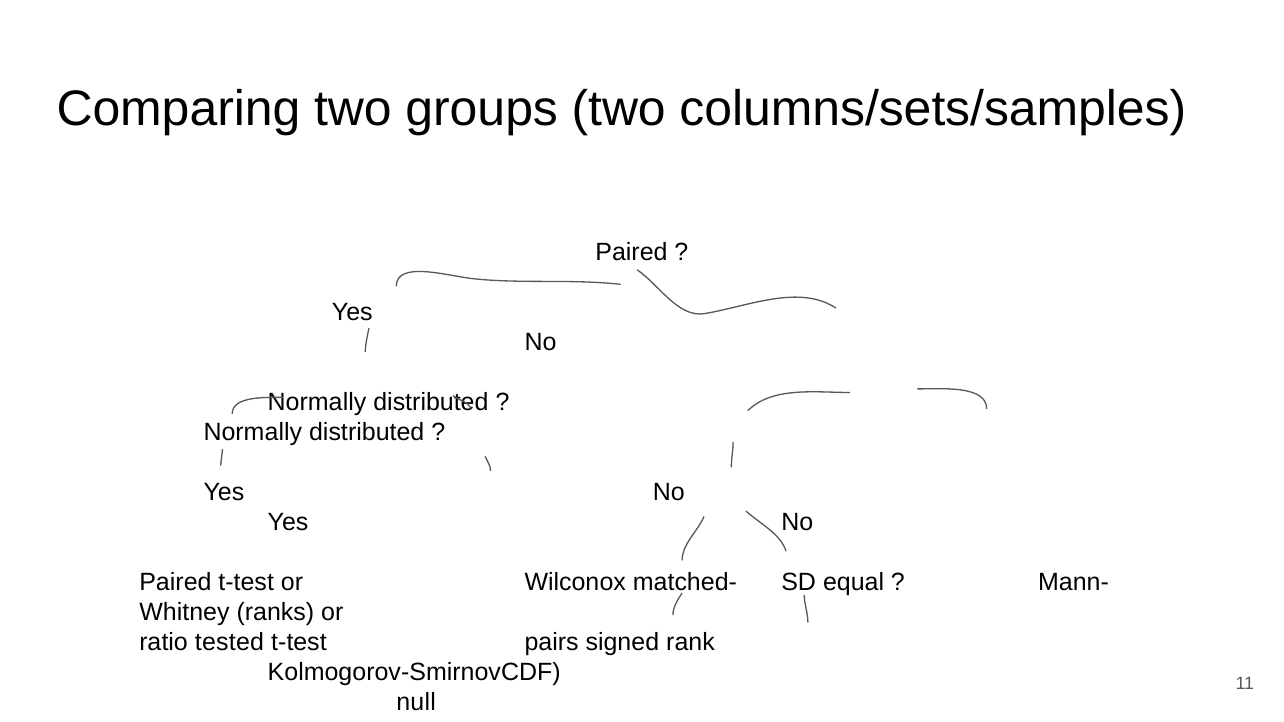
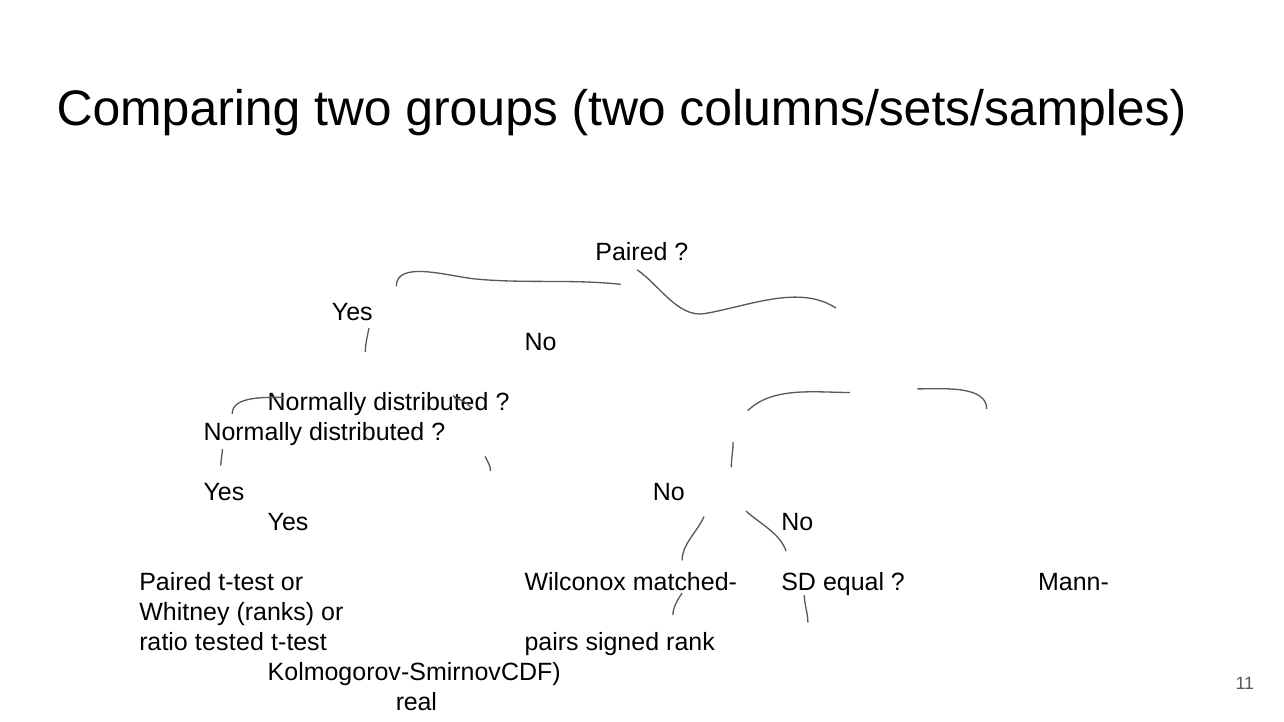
null: null -> real
